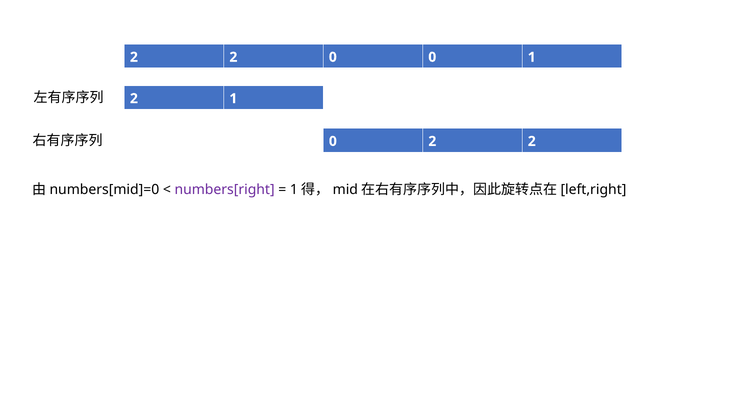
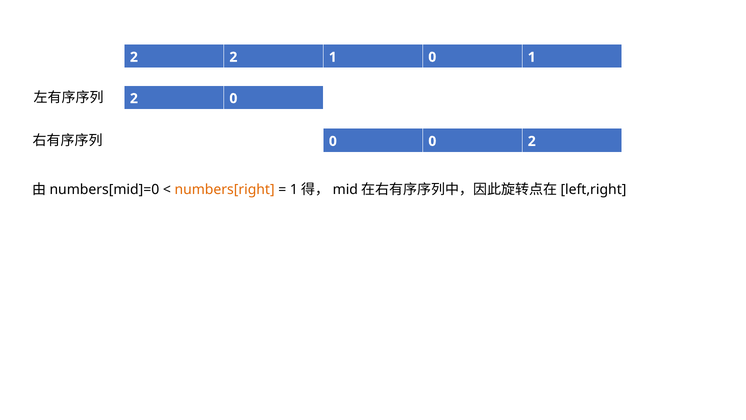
2 0: 0 -> 1
2 1: 1 -> 0
0 2: 2 -> 0
numbers[right colour: purple -> orange
